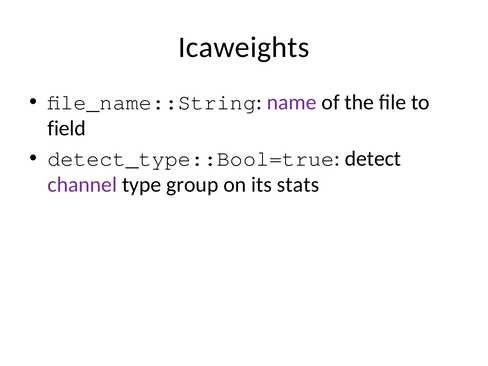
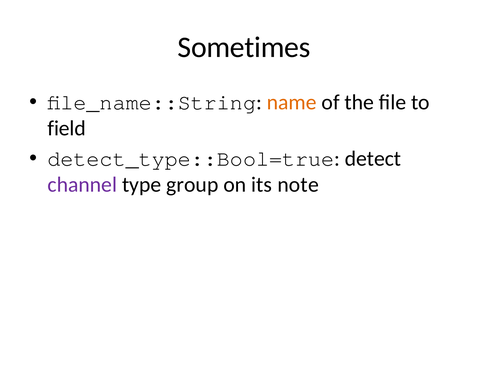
Icaweights: Icaweights -> Sometimes
name colour: purple -> orange
stats: stats -> note
